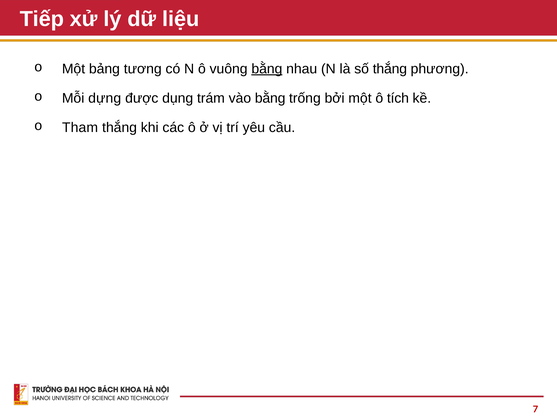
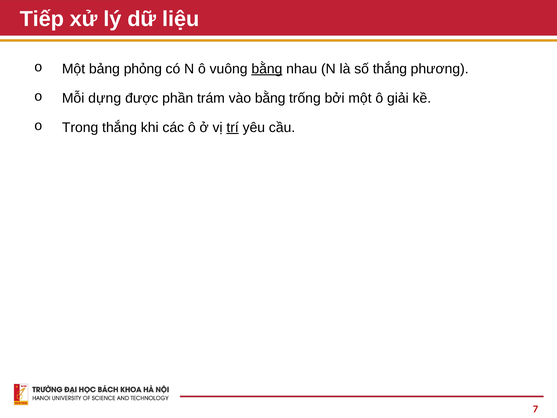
tương: tương -> phỏng
dụng: dụng -> phần
tích: tích -> giải
Tham: Tham -> Trong
trí underline: none -> present
